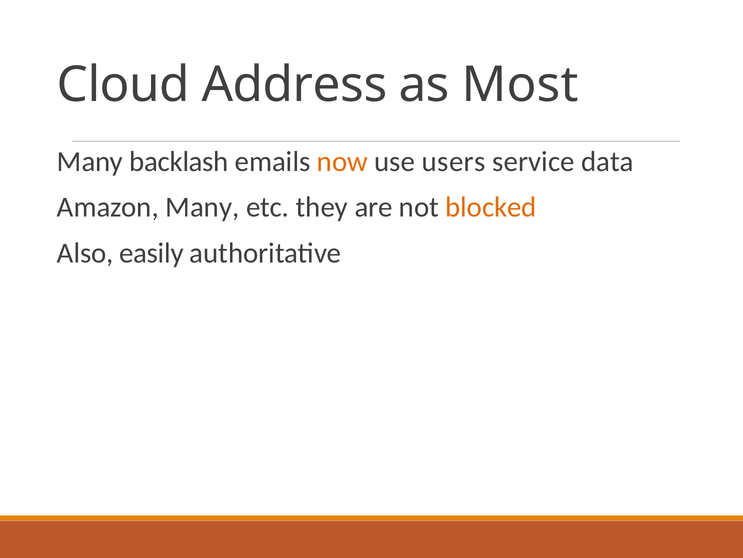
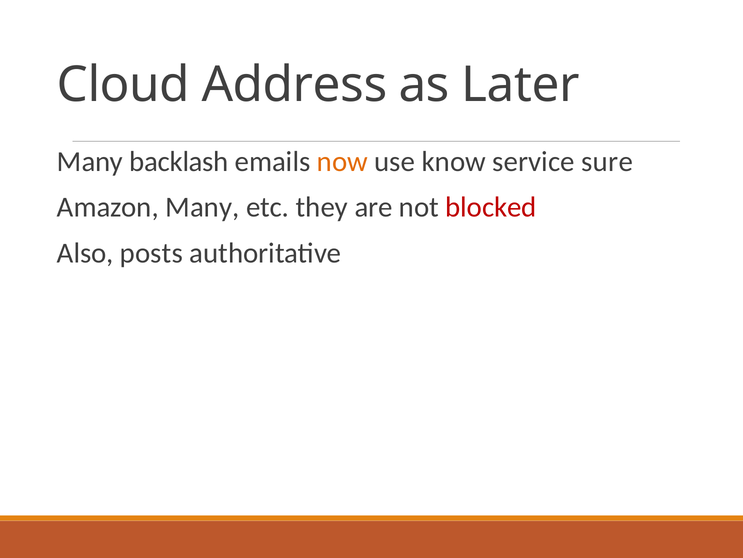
Most: Most -> Later
users: users -> know
data: data -> sure
blocked colour: orange -> red
easily: easily -> posts
